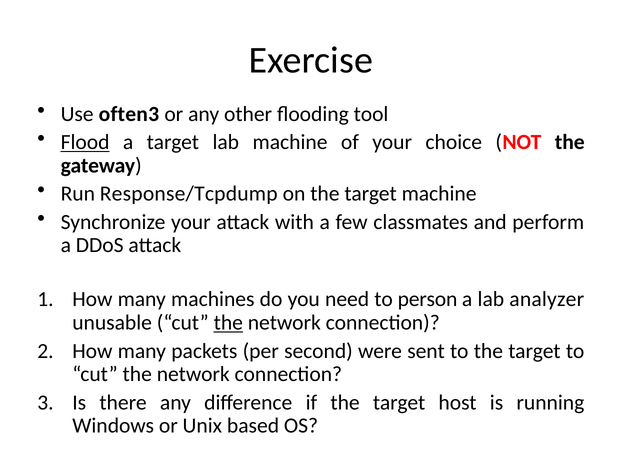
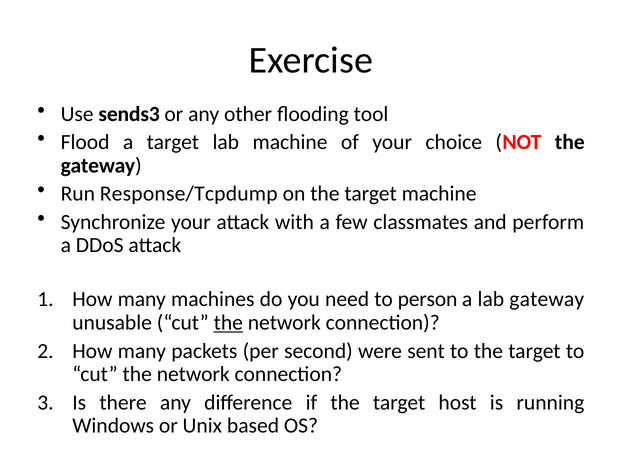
often3: often3 -> sends3
Flood underline: present -> none
lab analyzer: analyzer -> gateway
